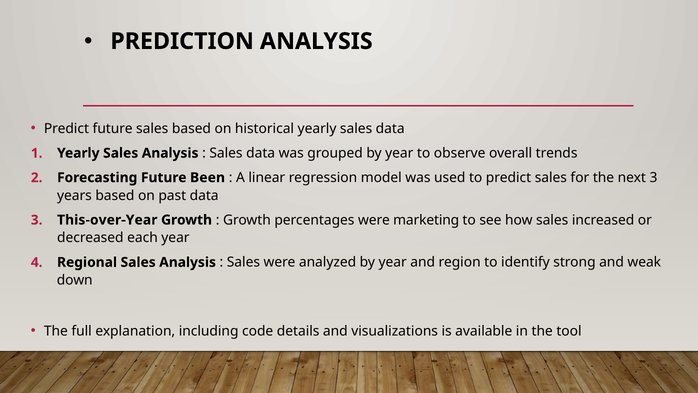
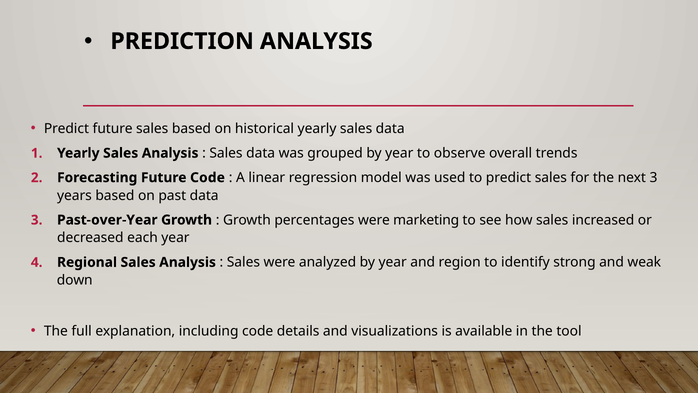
Future Been: Been -> Code
This-over-Year: This-over-Year -> Past-over-Year
